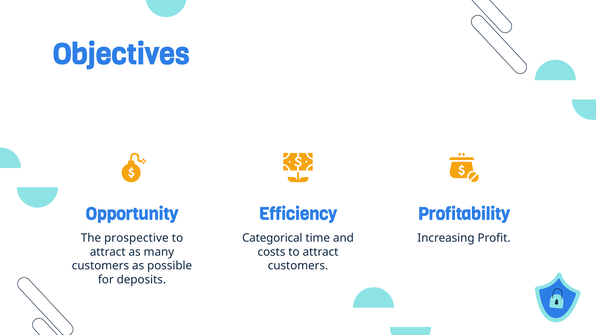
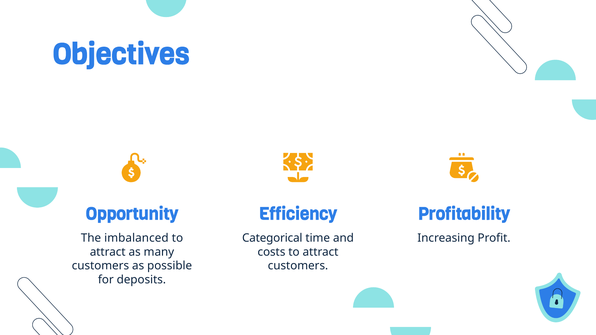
prospective: prospective -> imbalanced
